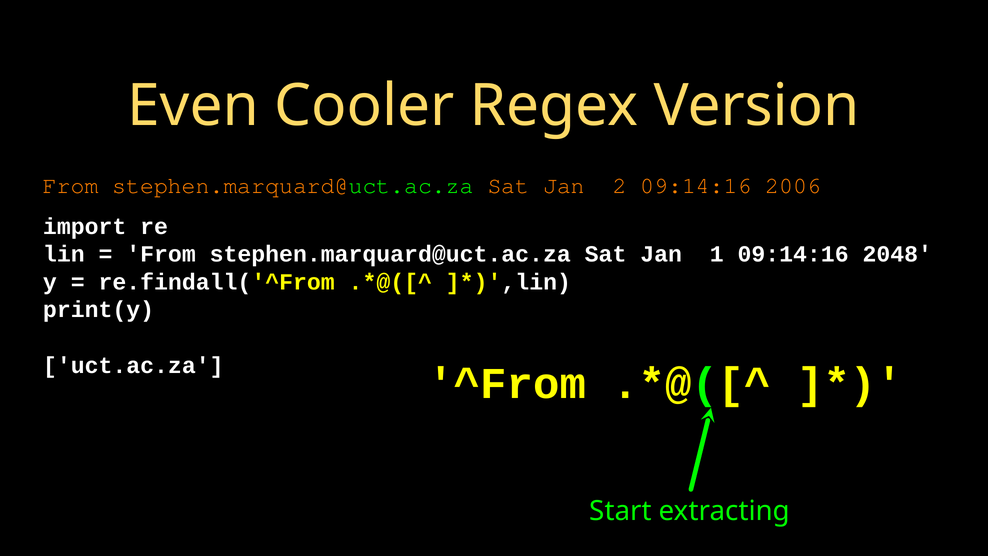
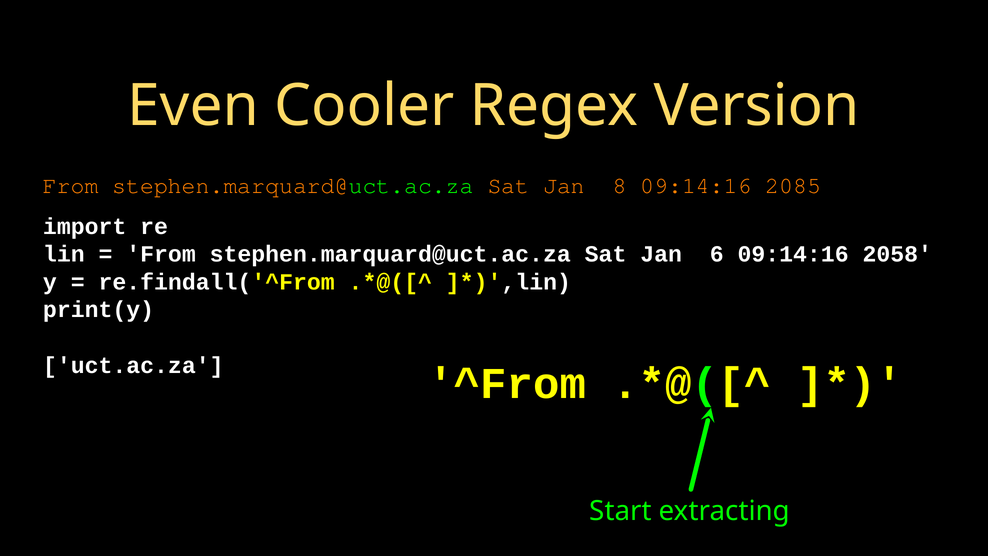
2: 2 -> 8
2006: 2006 -> 2085
1: 1 -> 6
2048: 2048 -> 2058
